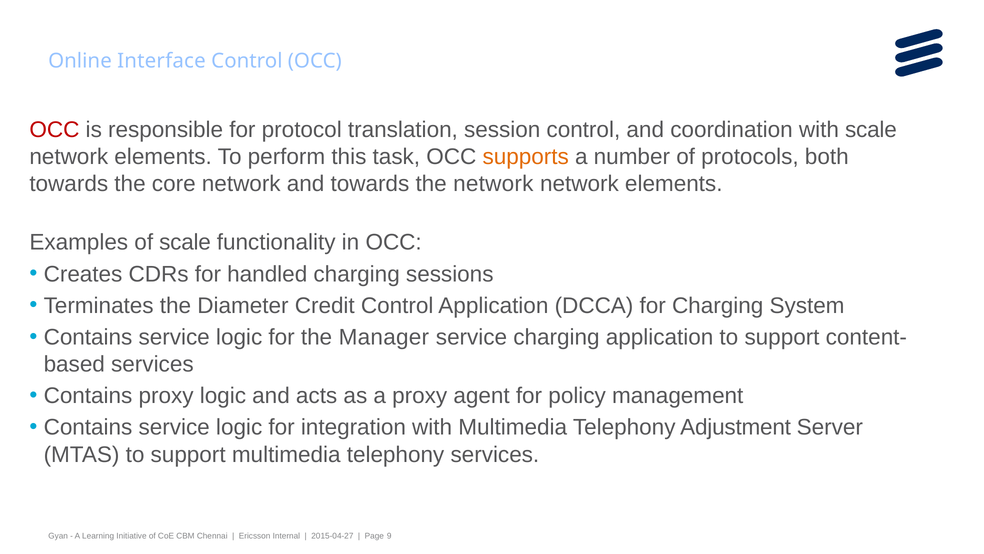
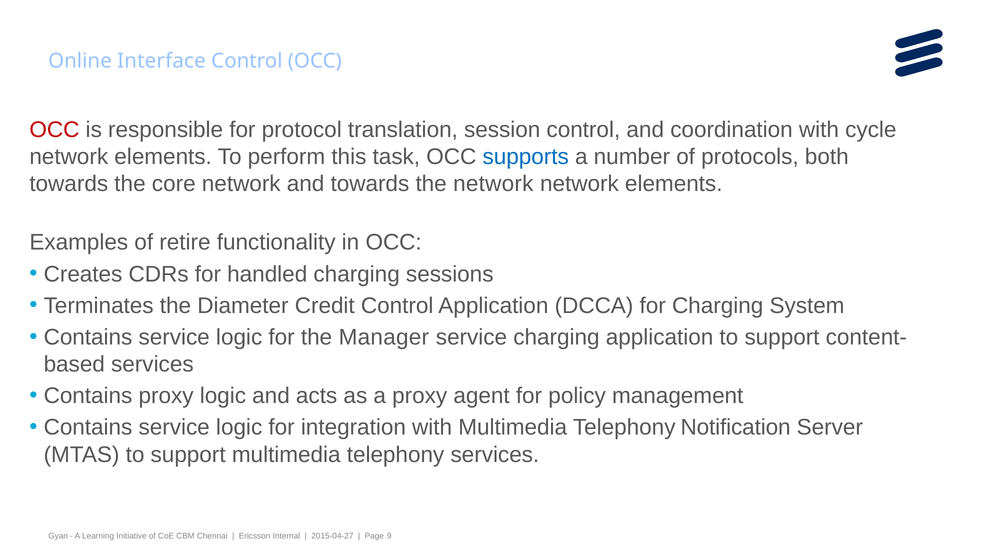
with scale: scale -> cycle
supports colour: orange -> blue
of scale: scale -> retire
Adjustment: Adjustment -> Notification
